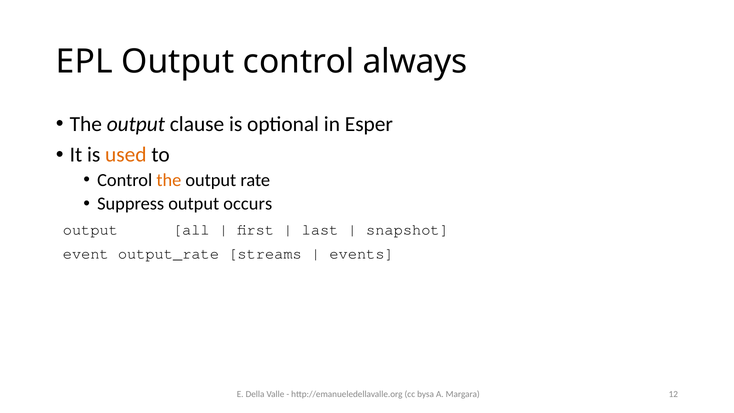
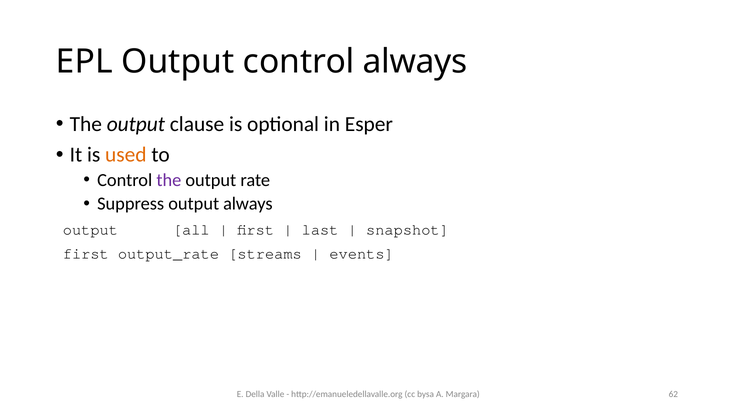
the at (169, 180) colour: orange -> purple
output occurs: occurs -> always
event at (86, 254): event -> first
12: 12 -> 62
